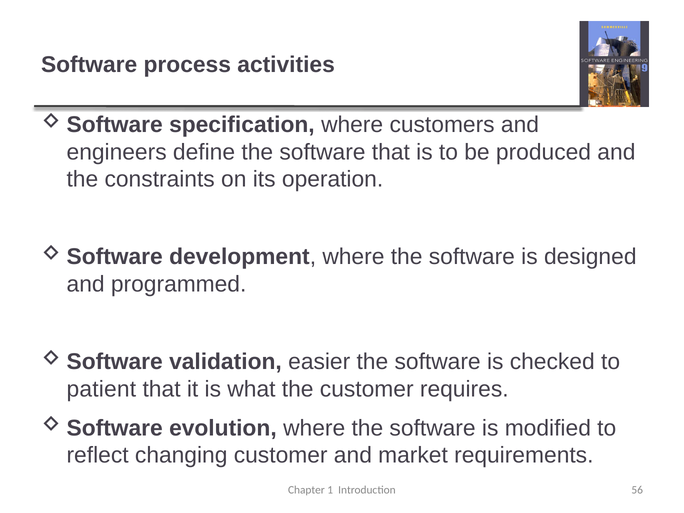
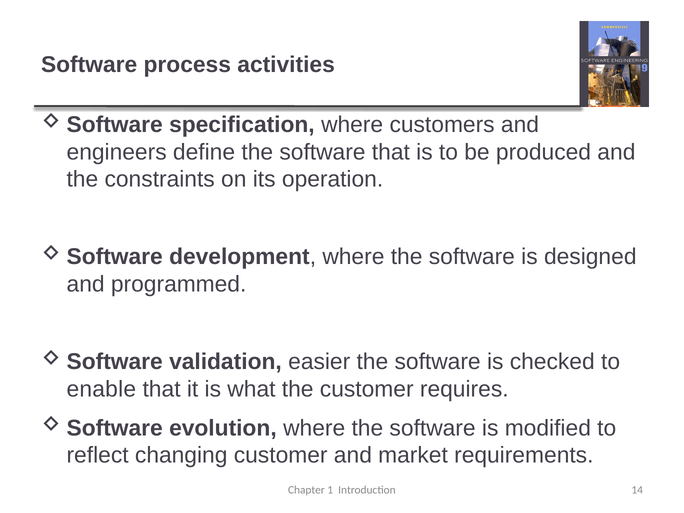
patient: patient -> enable
56: 56 -> 14
